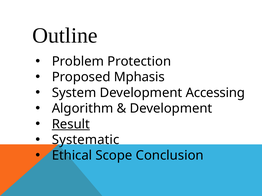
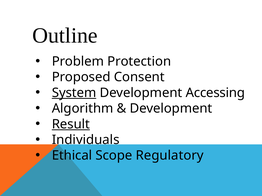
Mphasis: Mphasis -> Consent
System underline: none -> present
Systematic: Systematic -> Individuals
Conclusion: Conclusion -> Regulatory
